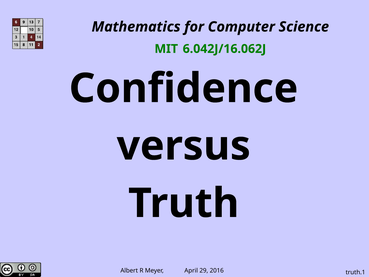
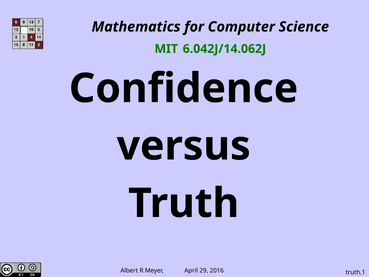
6.042J/16.062J: 6.042J/16.062J -> 6.042J/14.062J
